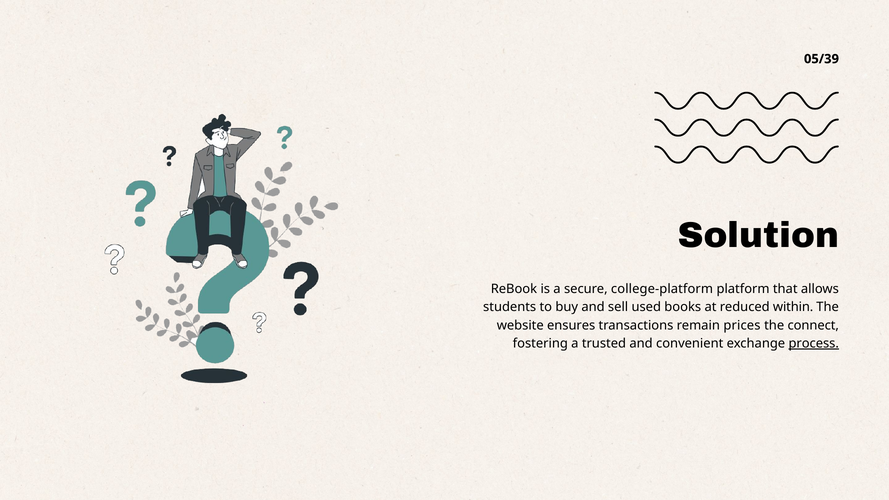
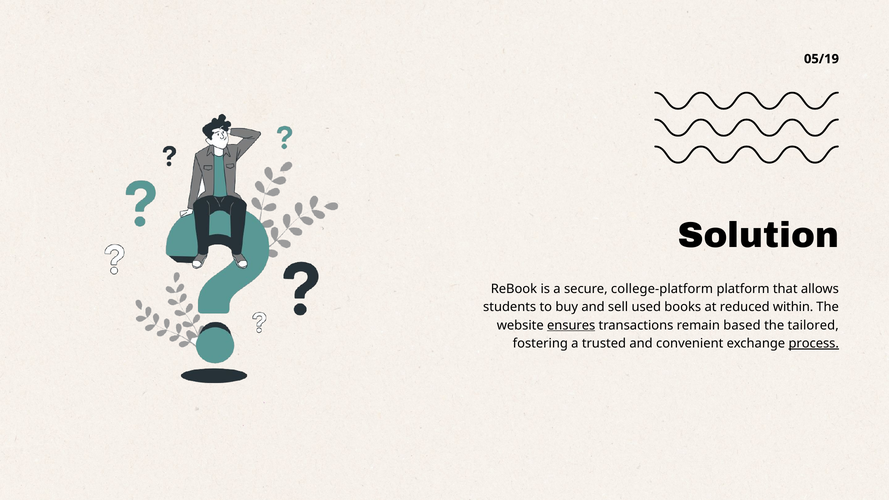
05/39: 05/39 -> 05/19
ensures underline: none -> present
prices: prices -> based
connect: connect -> tailored
